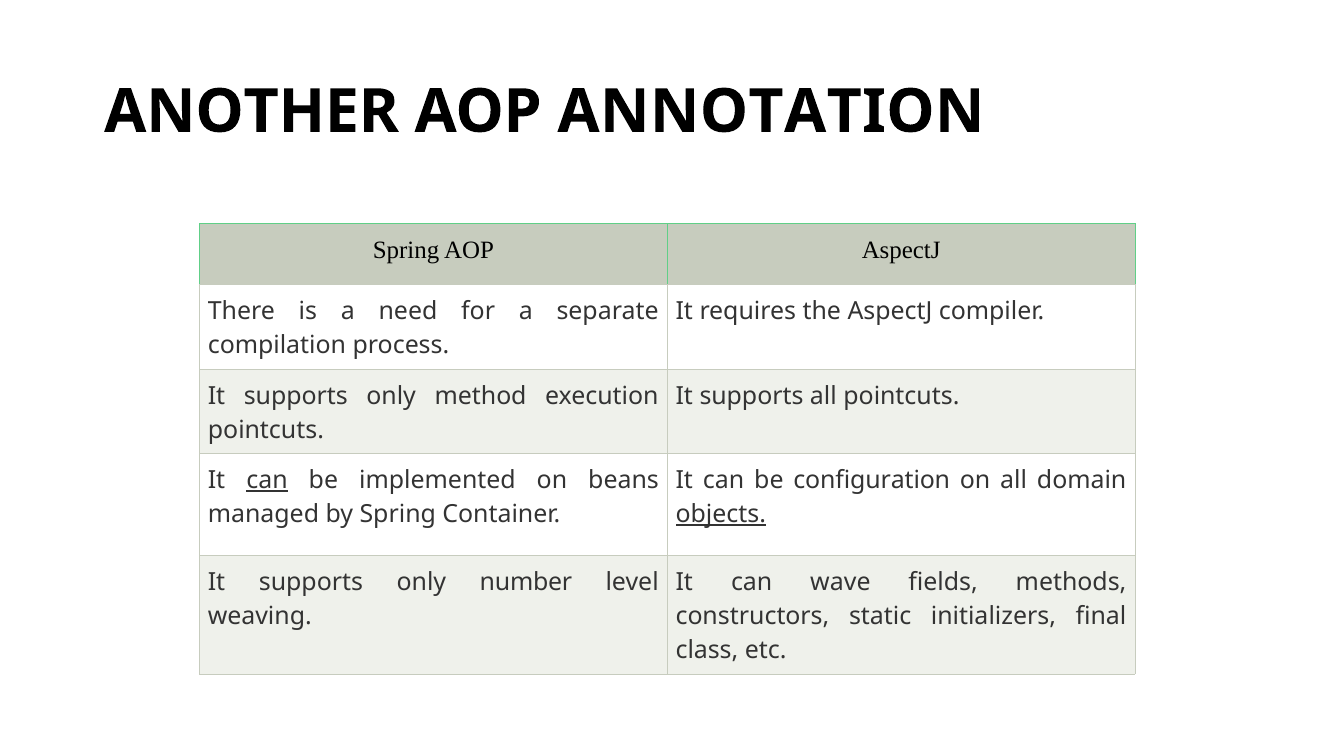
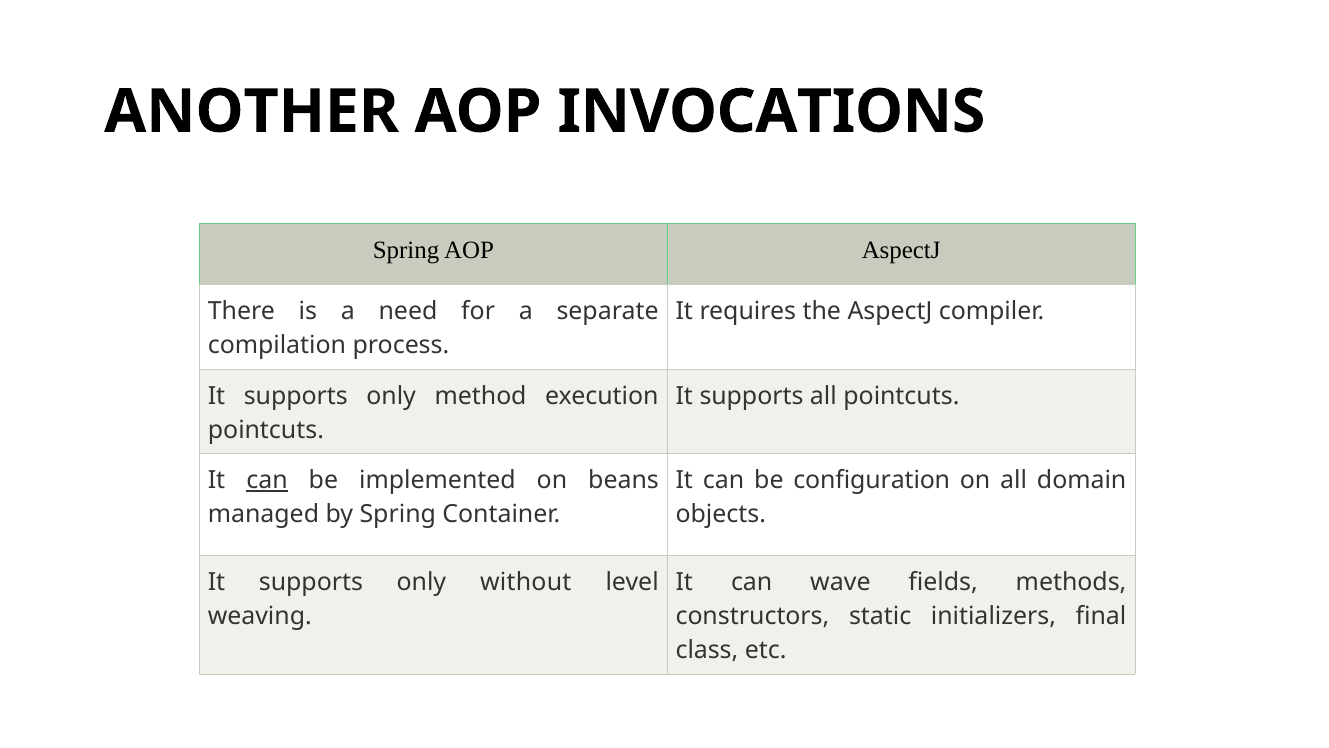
ANNOTATION: ANNOTATION -> INVOCATIONS
objects underline: present -> none
number: number -> without
